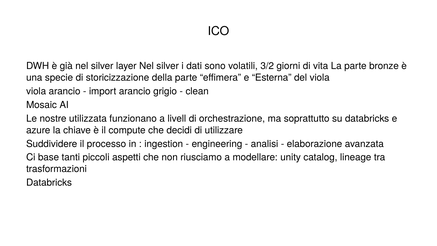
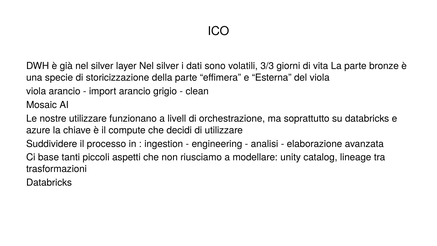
3/2: 3/2 -> 3/3
nostre utilizzata: utilizzata -> utilizzare
